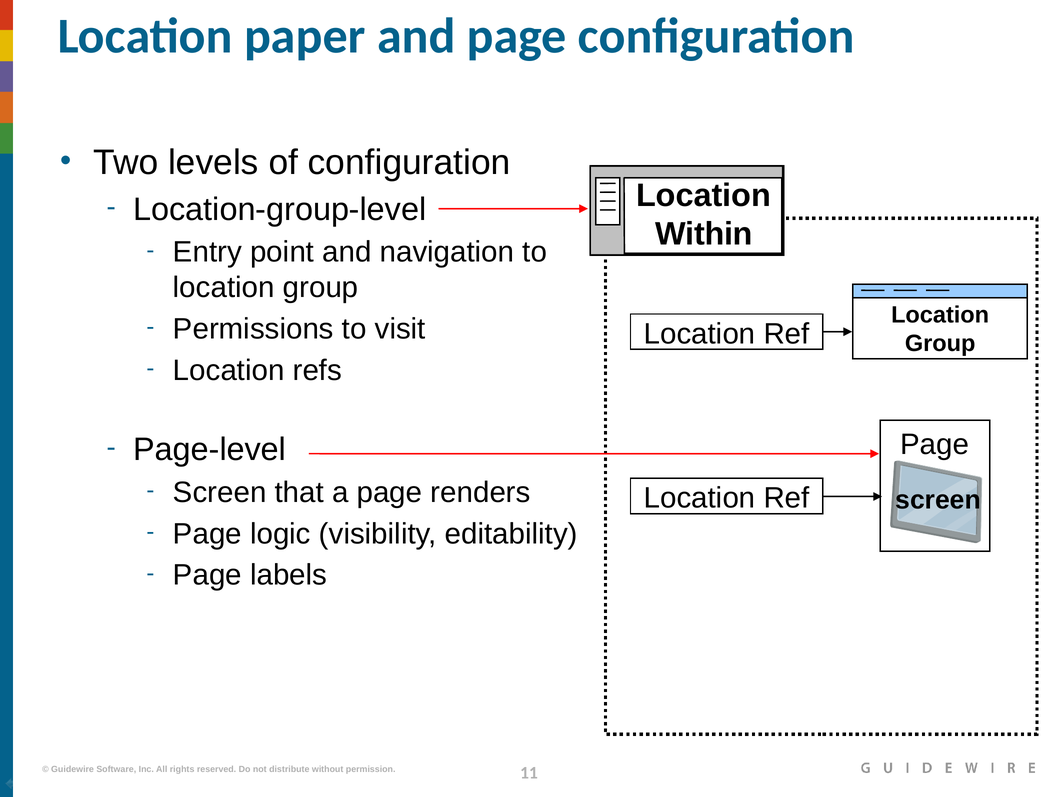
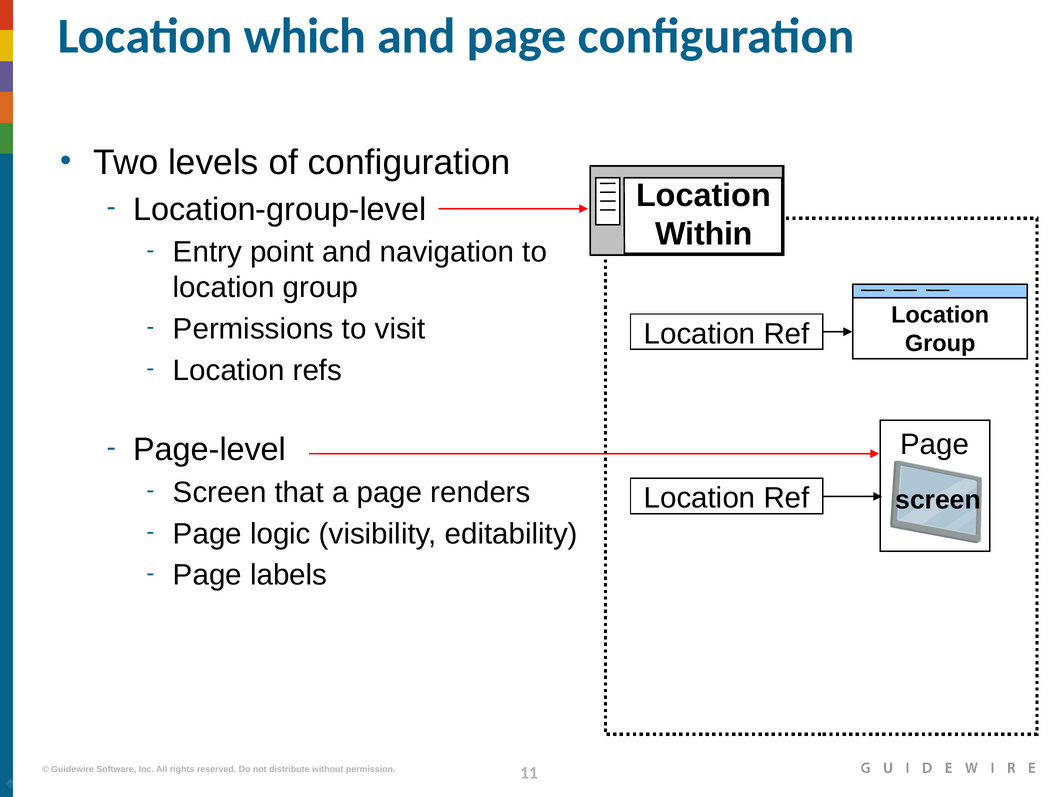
paper: paper -> which
